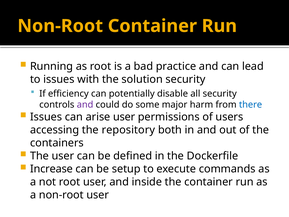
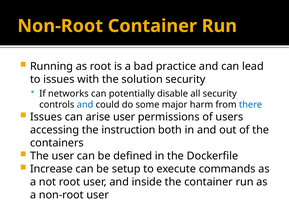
efficiency: efficiency -> networks
and at (85, 105) colour: purple -> blue
repository: repository -> instruction
